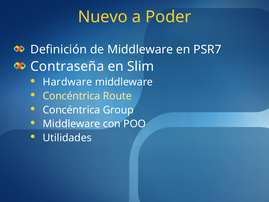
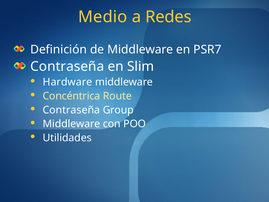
Nuevo: Nuevo -> Medio
Poder: Poder -> Redes
Concéntrica at (71, 110): Concéntrica -> Contraseña
